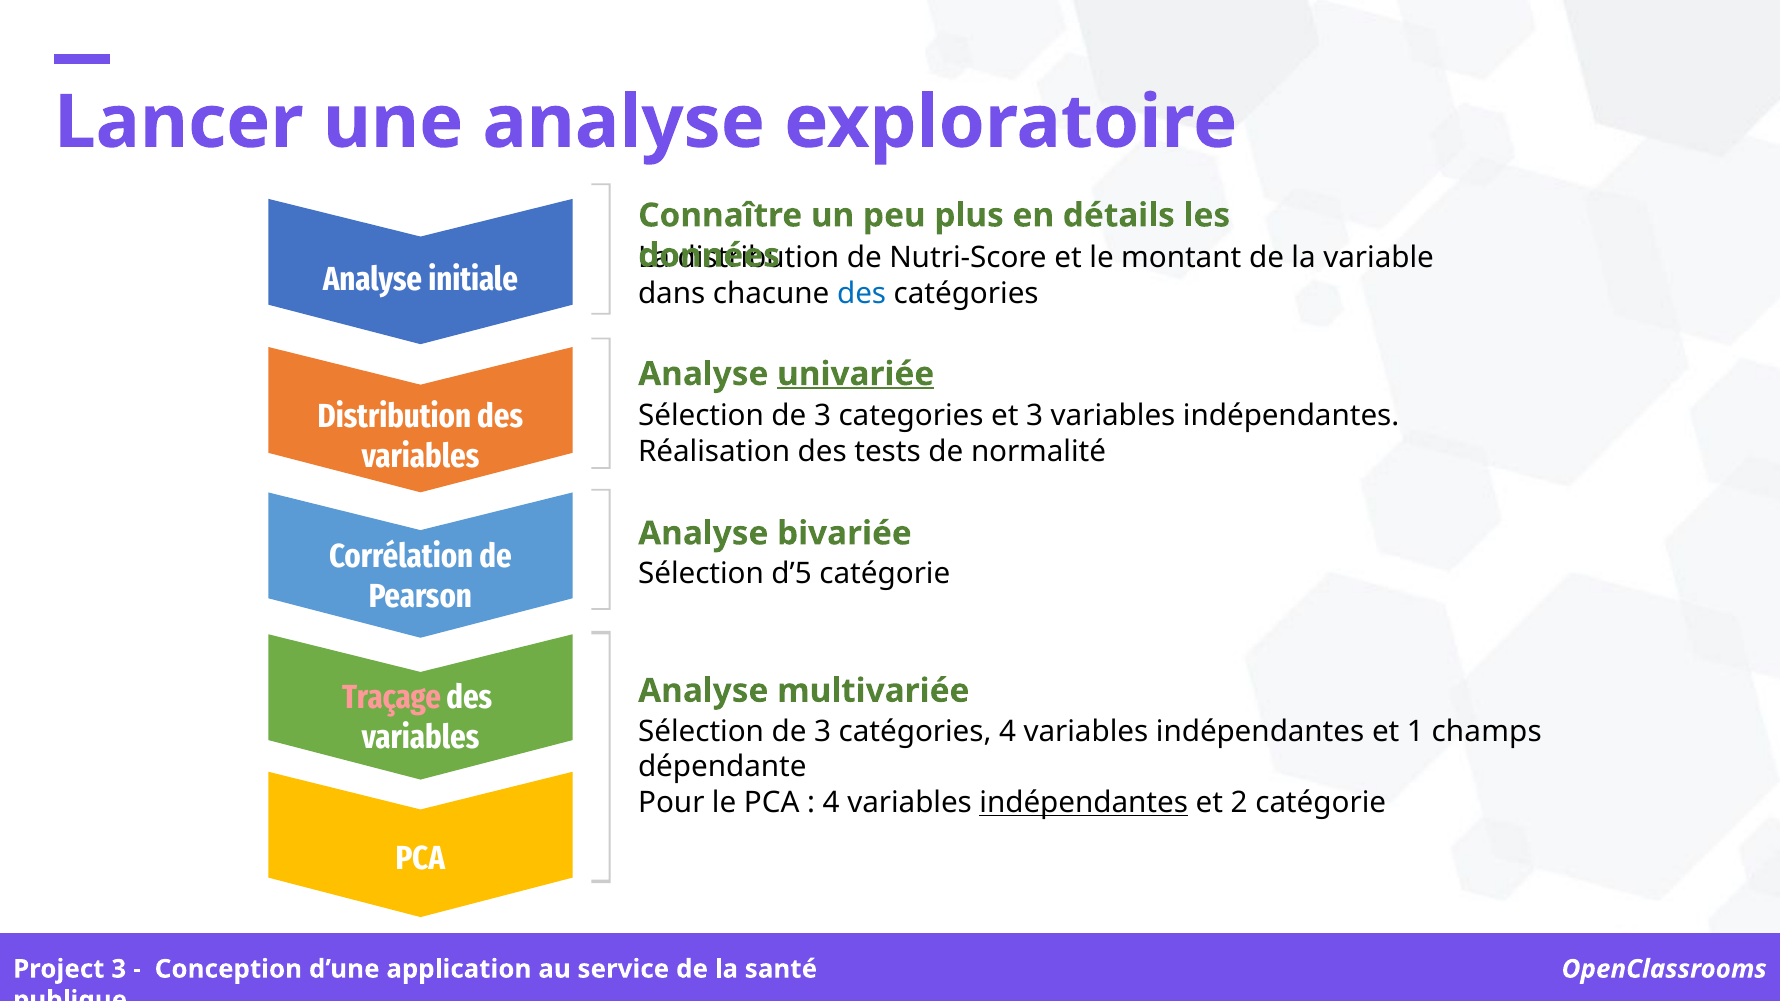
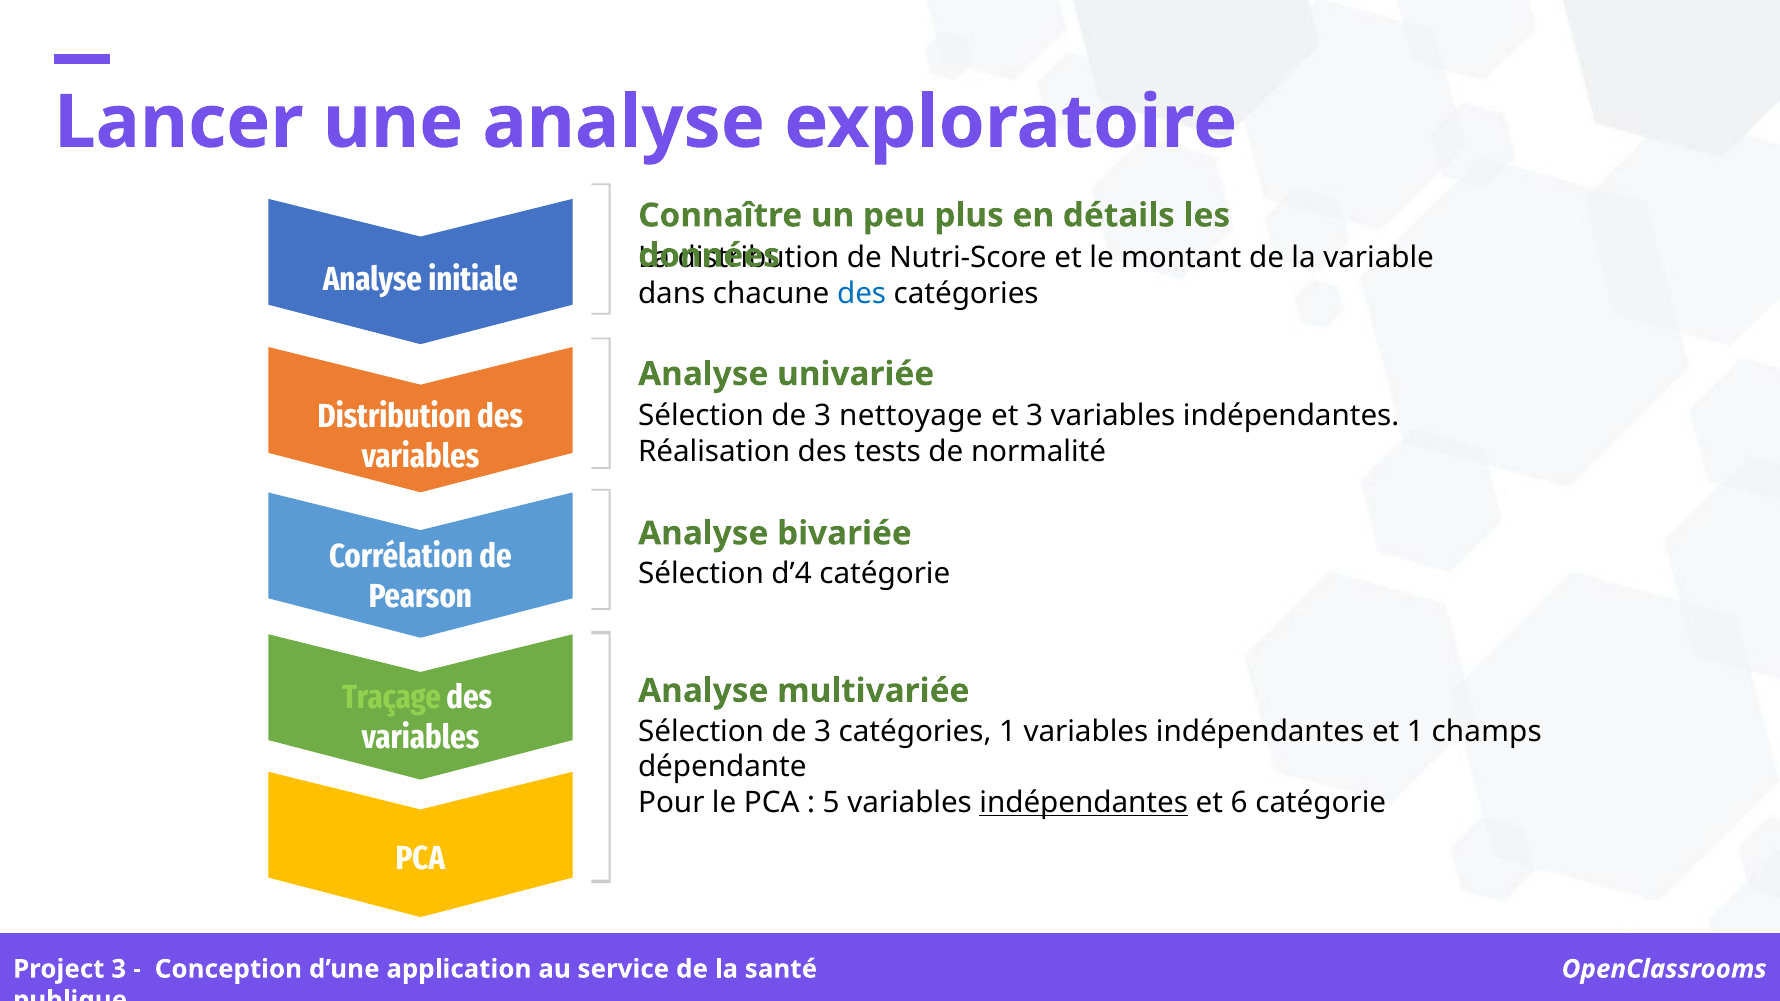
univariée underline: present -> none
categories: categories -> nettoyage
d’5: d’5 -> d’4
Traçage colour: pink -> light green
catégories 4: 4 -> 1
4 at (831, 803): 4 -> 5
2: 2 -> 6
